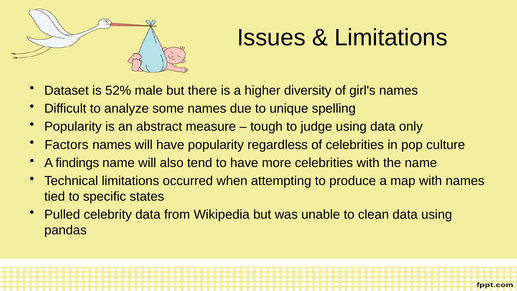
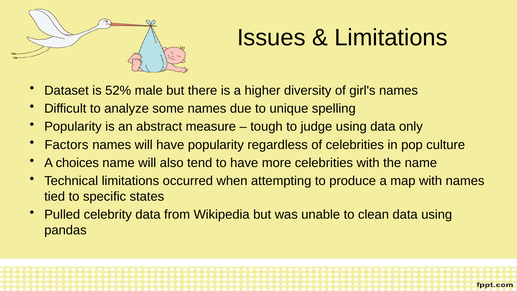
findings: findings -> choices
